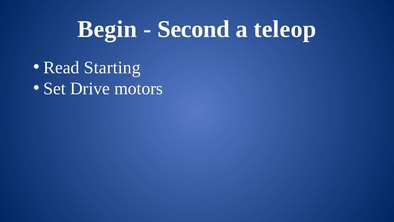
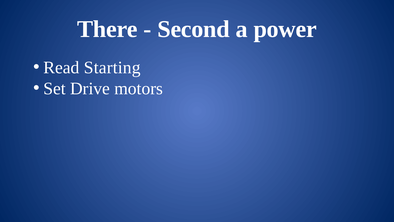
Begin: Begin -> There
teleop: teleop -> power
